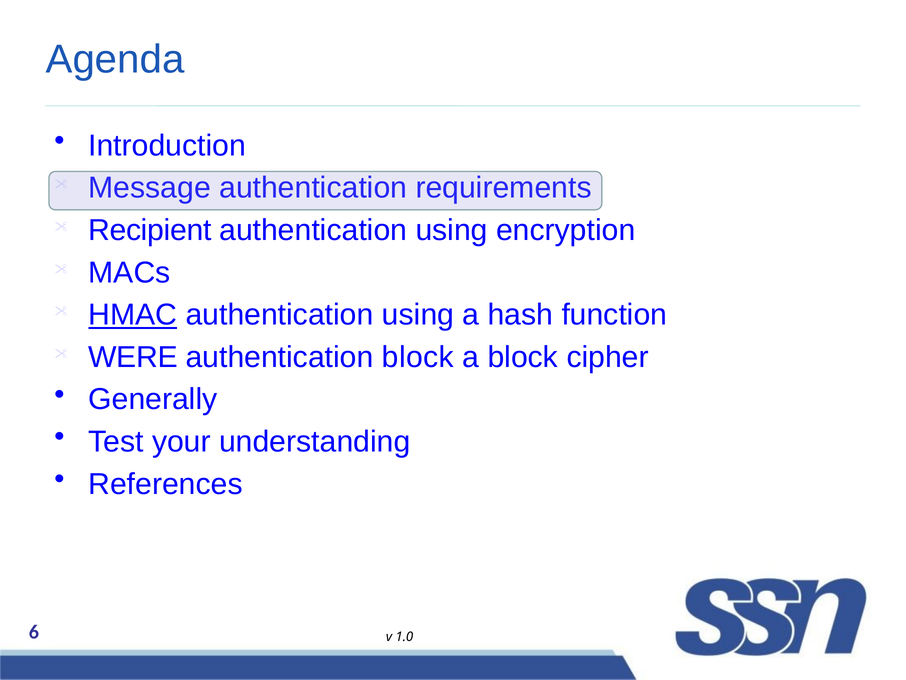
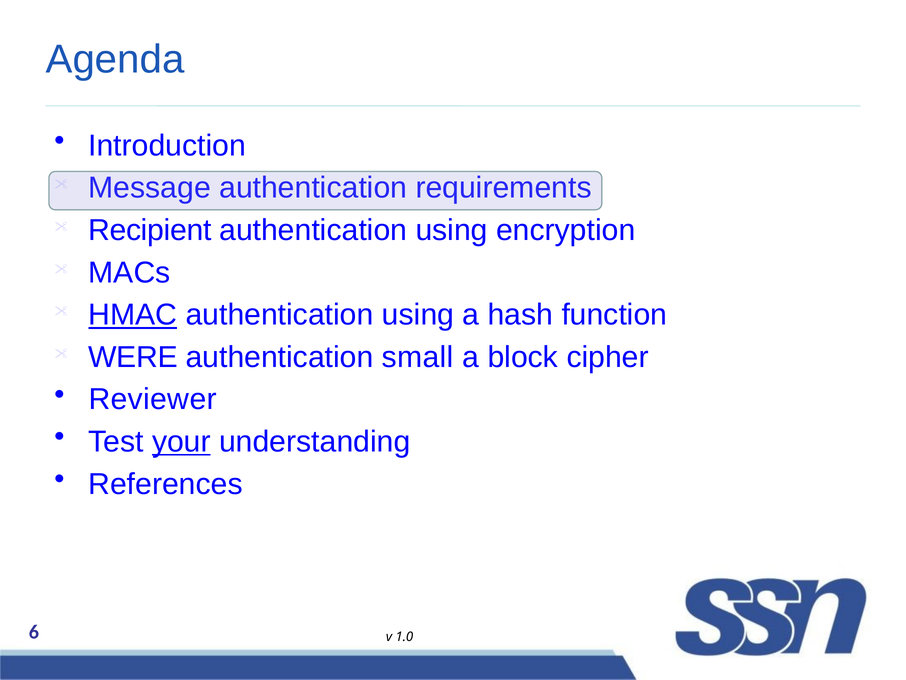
authentication block: block -> small
Generally: Generally -> Reviewer
your underline: none -> present
